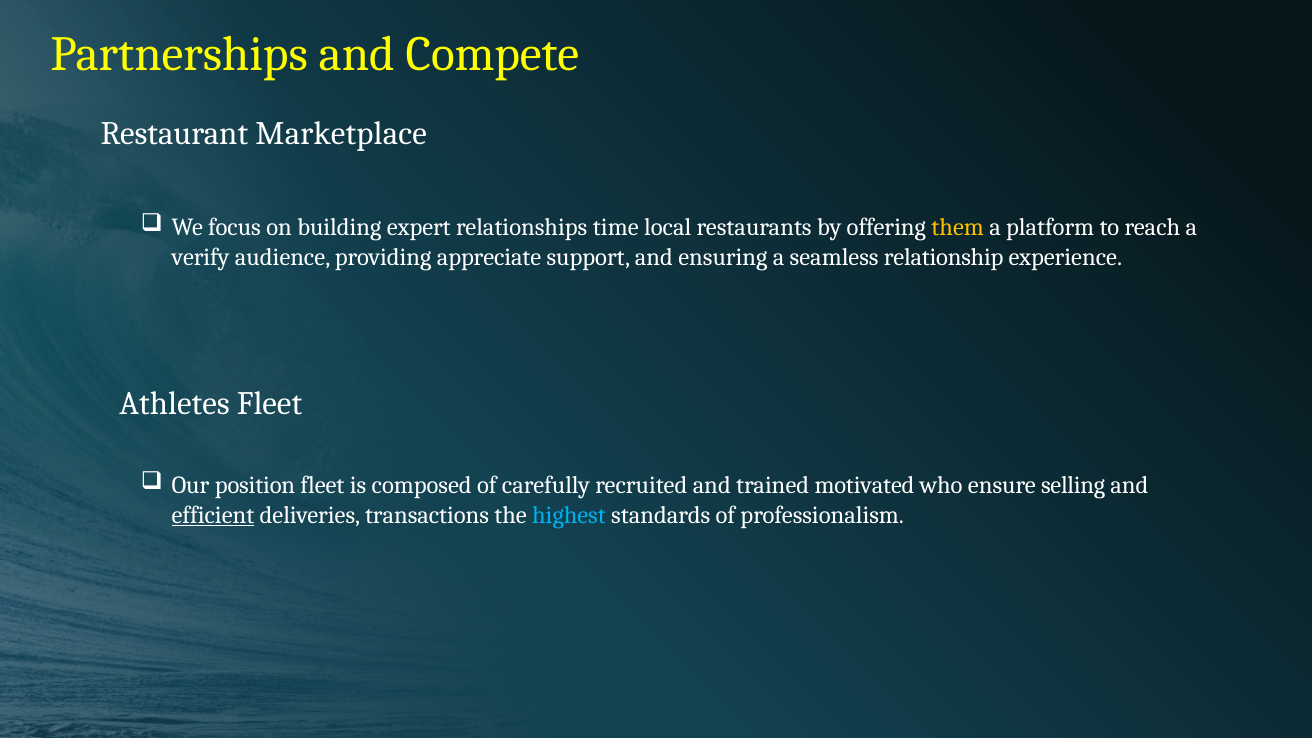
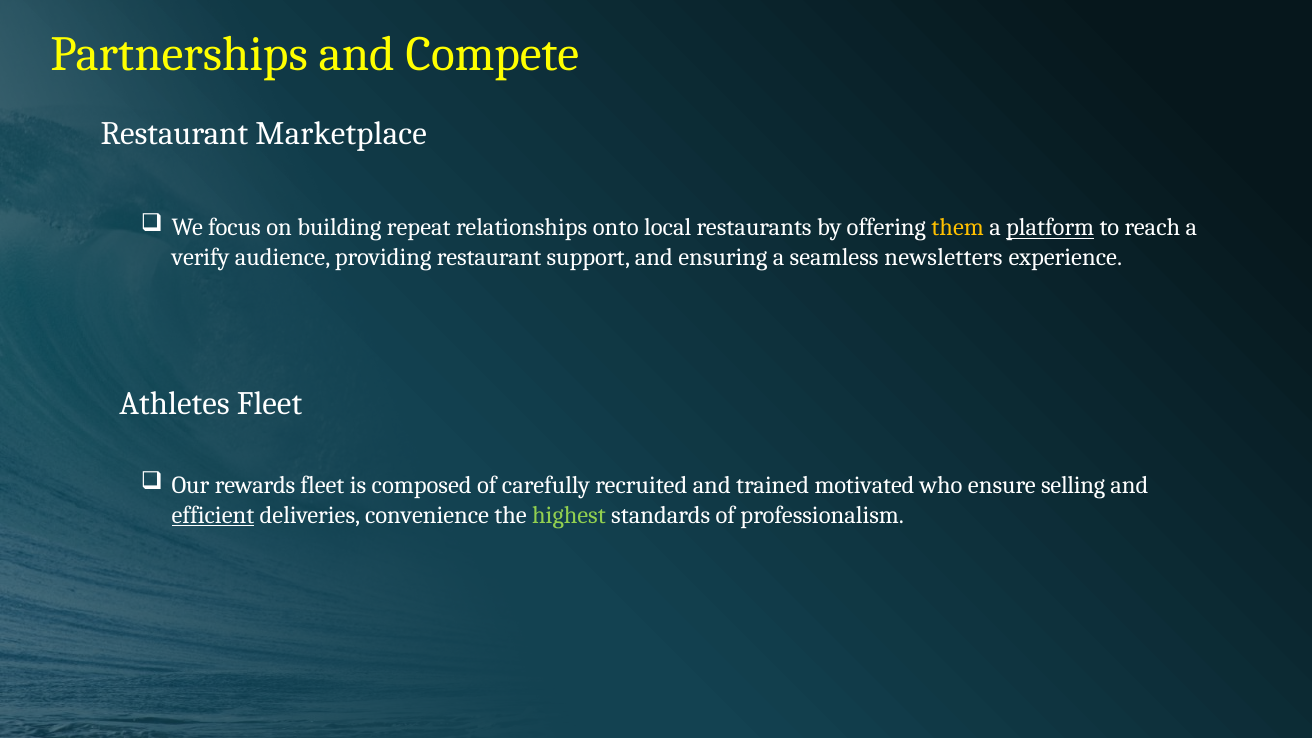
expert: expert -> repeat
time: time -> onto
platform underline: none -> present
providing appreciate: appreciate -> restaurant
relationship: relationship -> newsletters
position: position -> rewards
transactions: transactions -> convenience
highest colour: light blue -> light green
